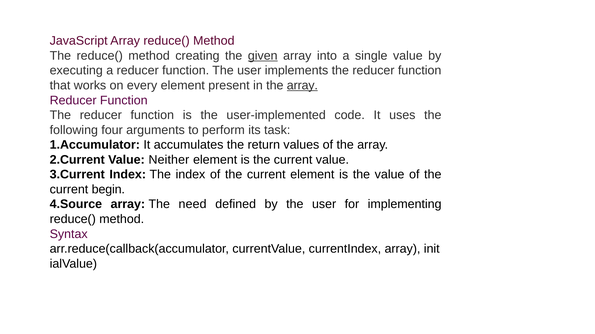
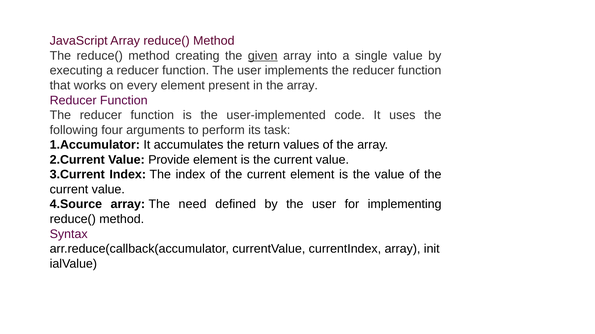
array at (302, 86) underline: present -> none
Neither: Neither -> Provide
begin at (108, 190): begin -> value
